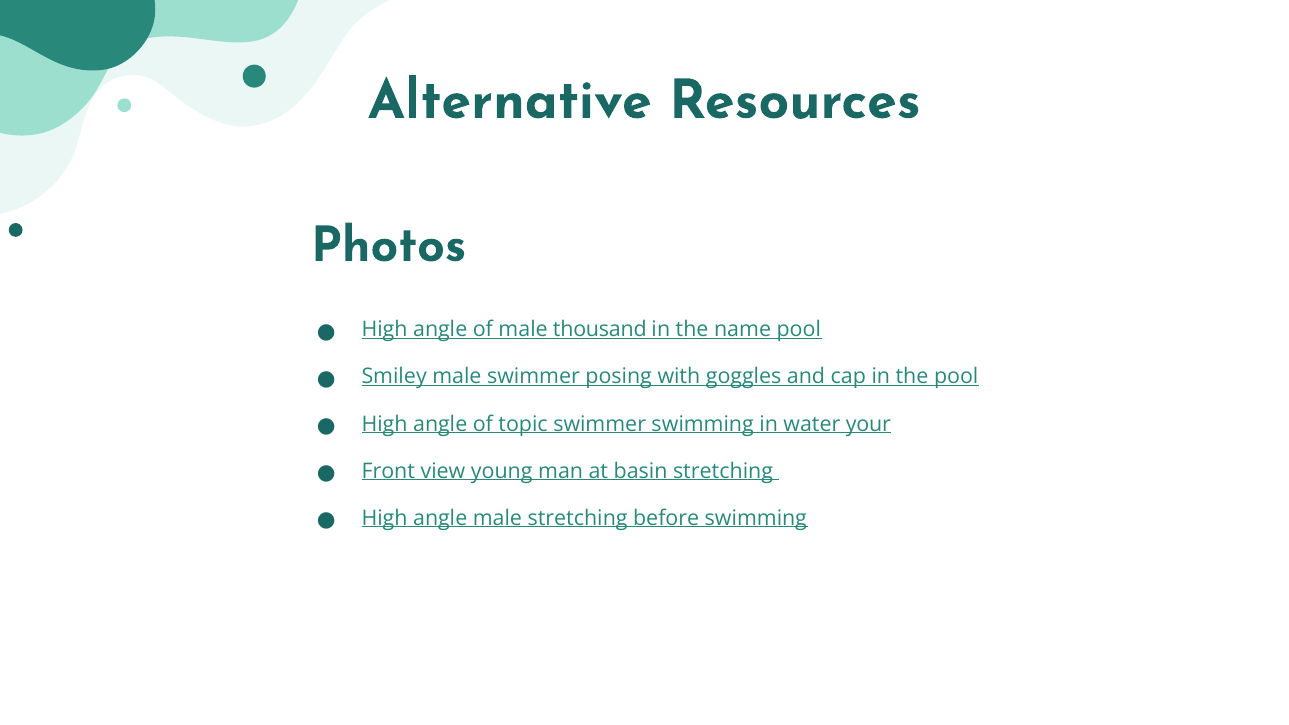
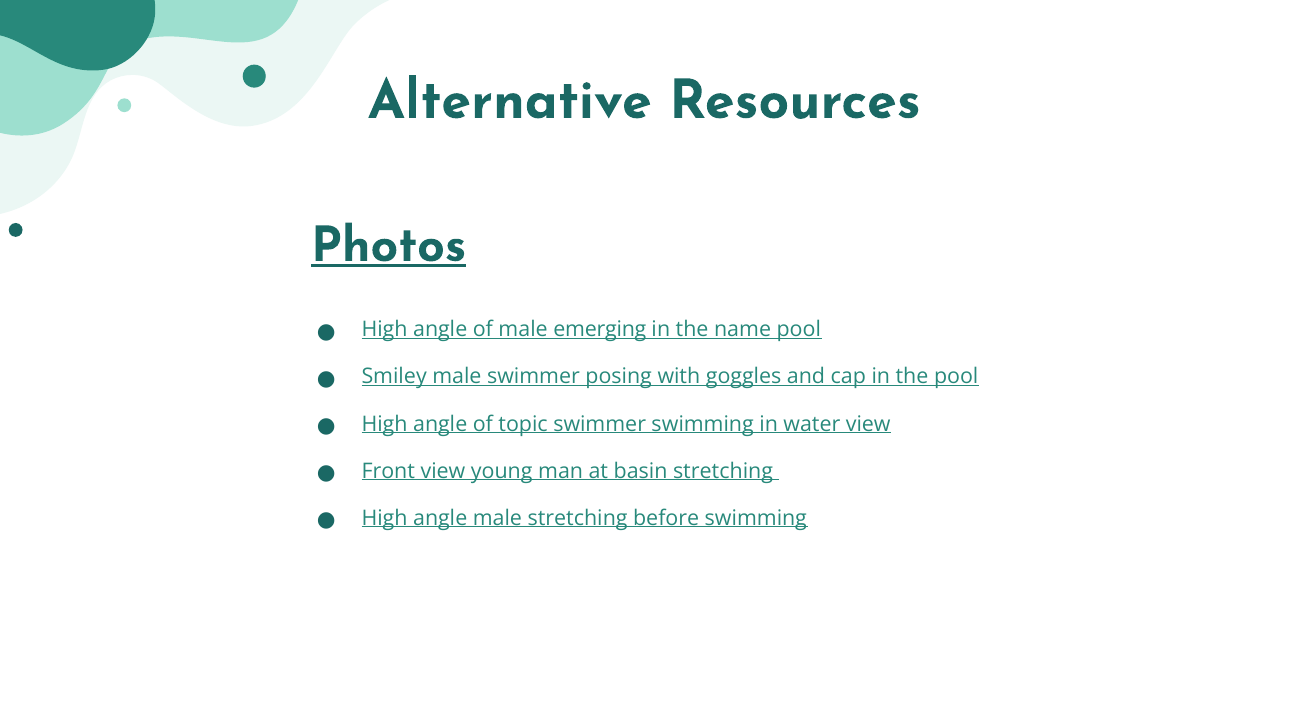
Photos underline: none -> present
thousand: thousand -> emerging
water your: your -> view
